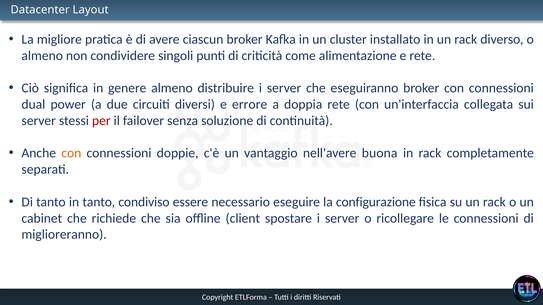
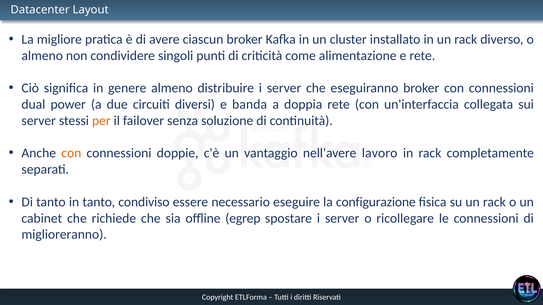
errore: errore -> banda
per colour: red -> orange
buona: buona -> lavoro
client: client -> egrep
